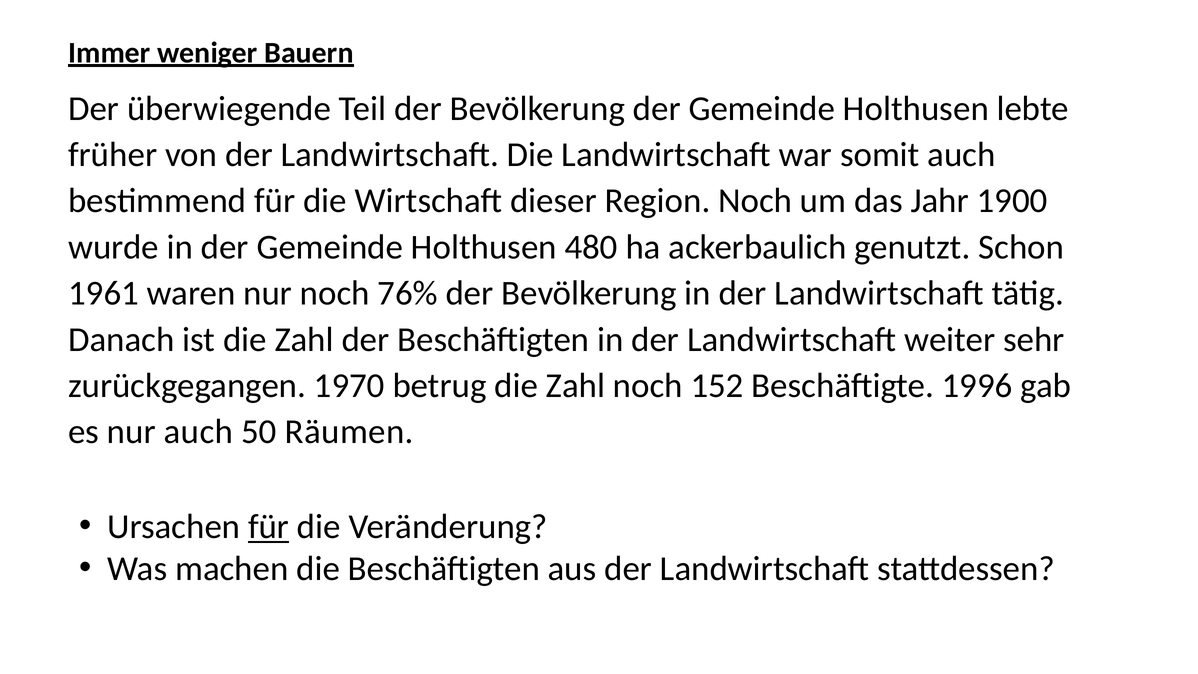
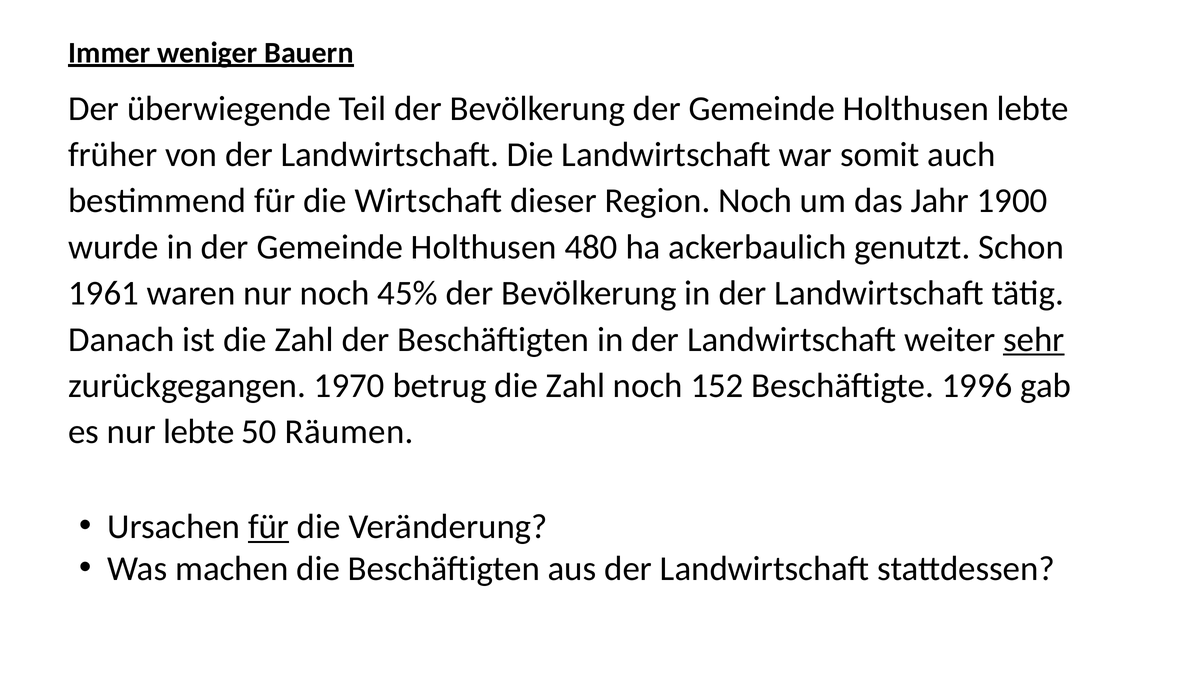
76%: 76% -> 45%
sehr underline: none -> present
nur auch: auch -> lebte
